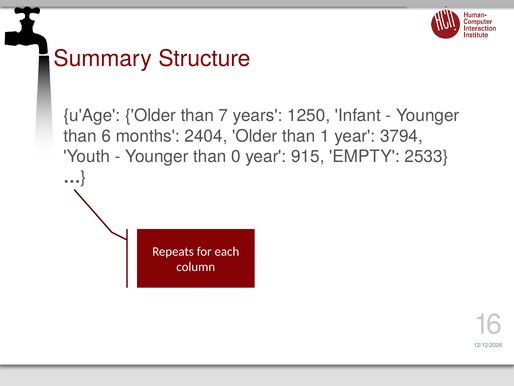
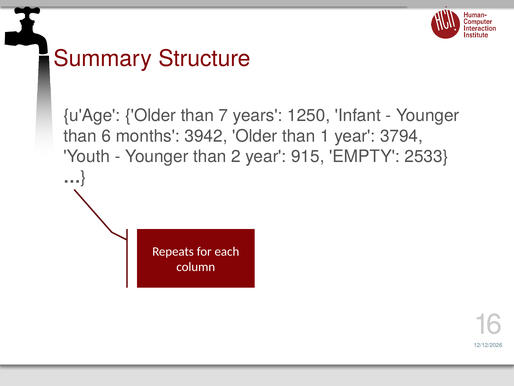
2404: 2404 -> 3942
0: 0 -> 2
